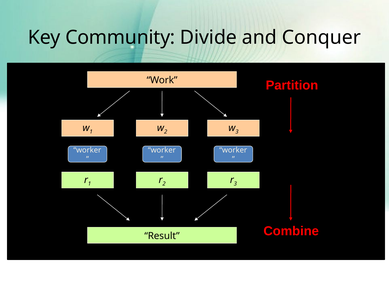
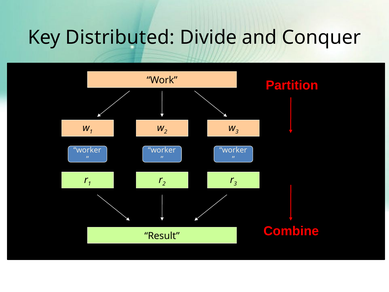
Community: Community -> Distributed
